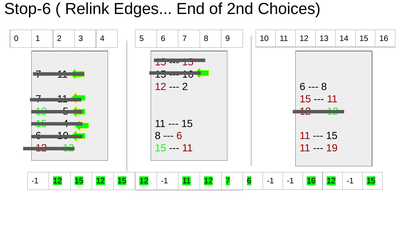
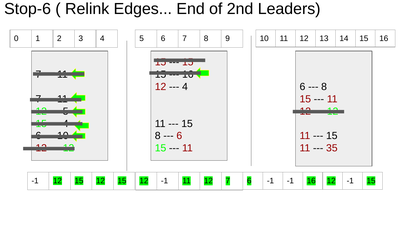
Choices: Choices -> Leaders
2 at (185, 87): 2 -> 4
19: 19 -> 35
